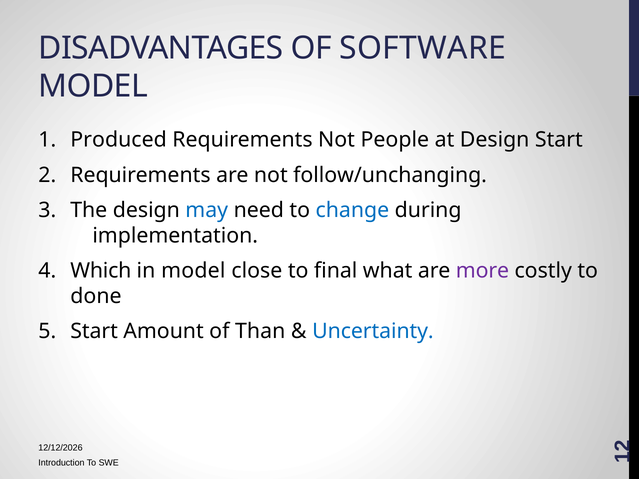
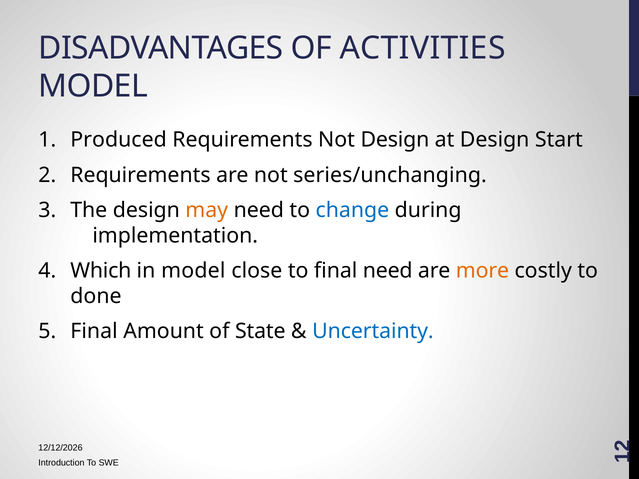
SOFTWARE: SOFTWARE -> ACTIVITIES
Not People: People -> Design
follow/unchanging: follow/unchanging -> series/unchanging
may colour: blue -> orange
final what: what -> need
more colour: purple -> orange
Start at (94, 332): Start -> Final
Than: Than -> State
